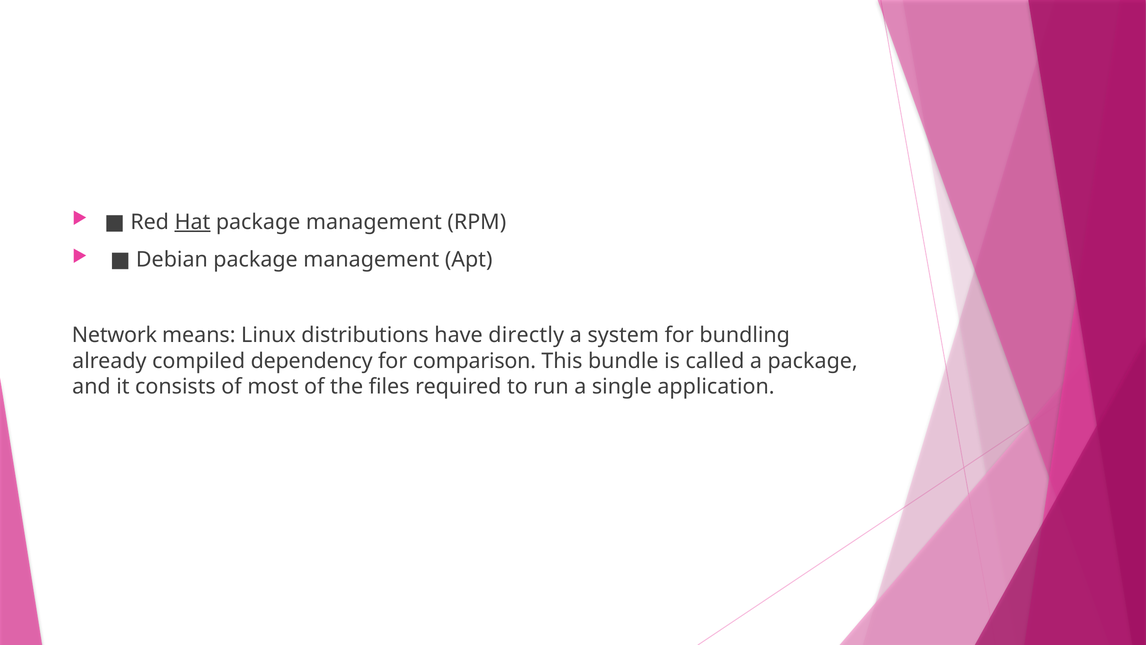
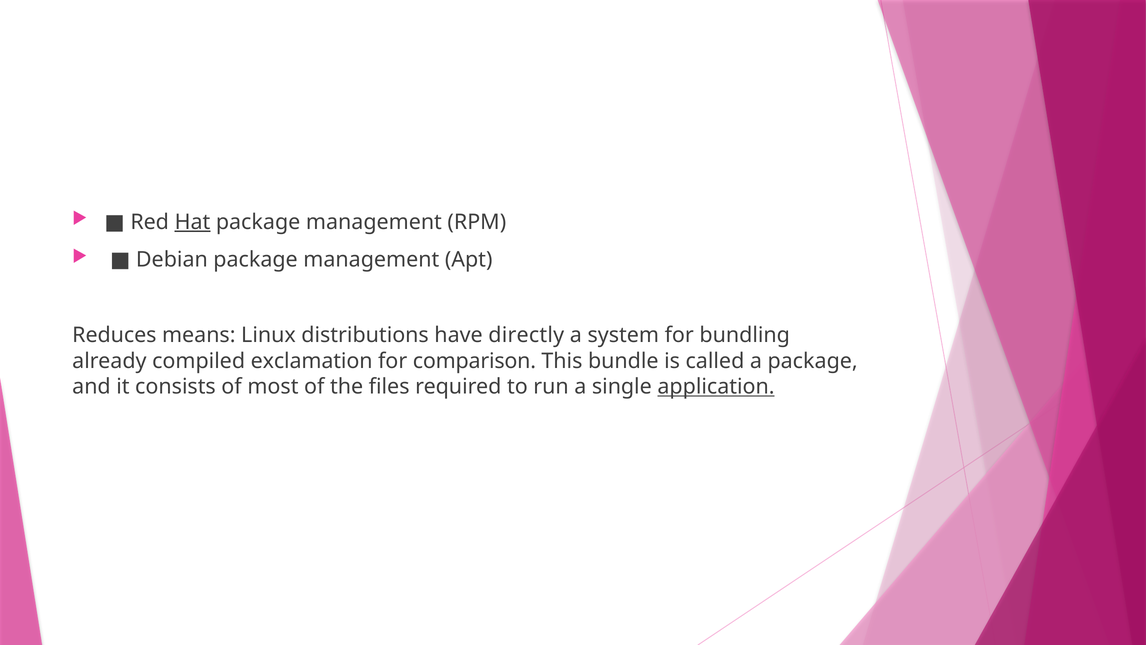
Network: Network -> Reduces
dependency: dependency -> exclamation
application underline: none -> present
